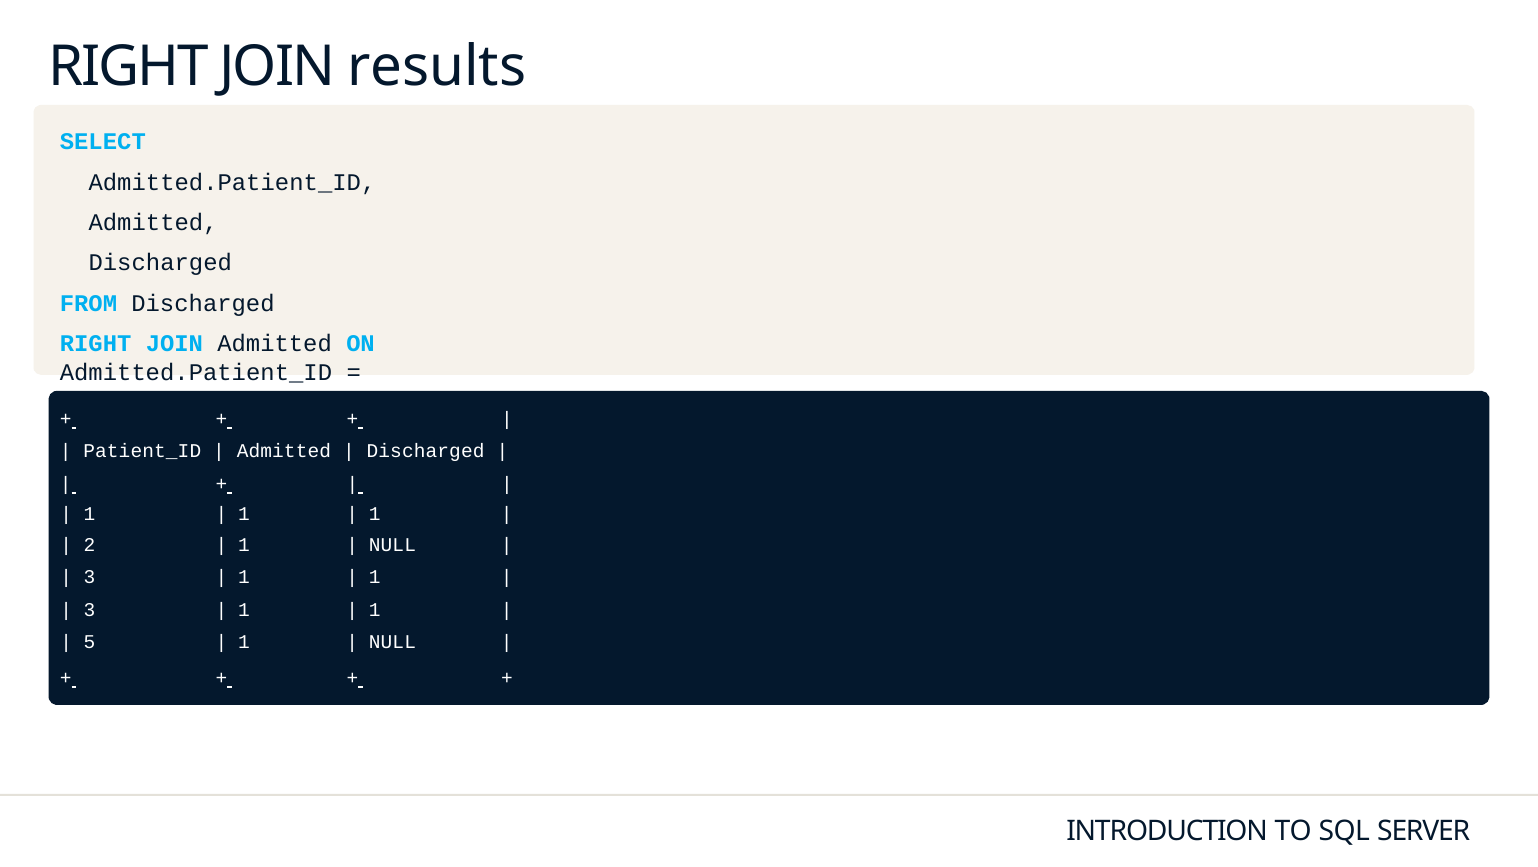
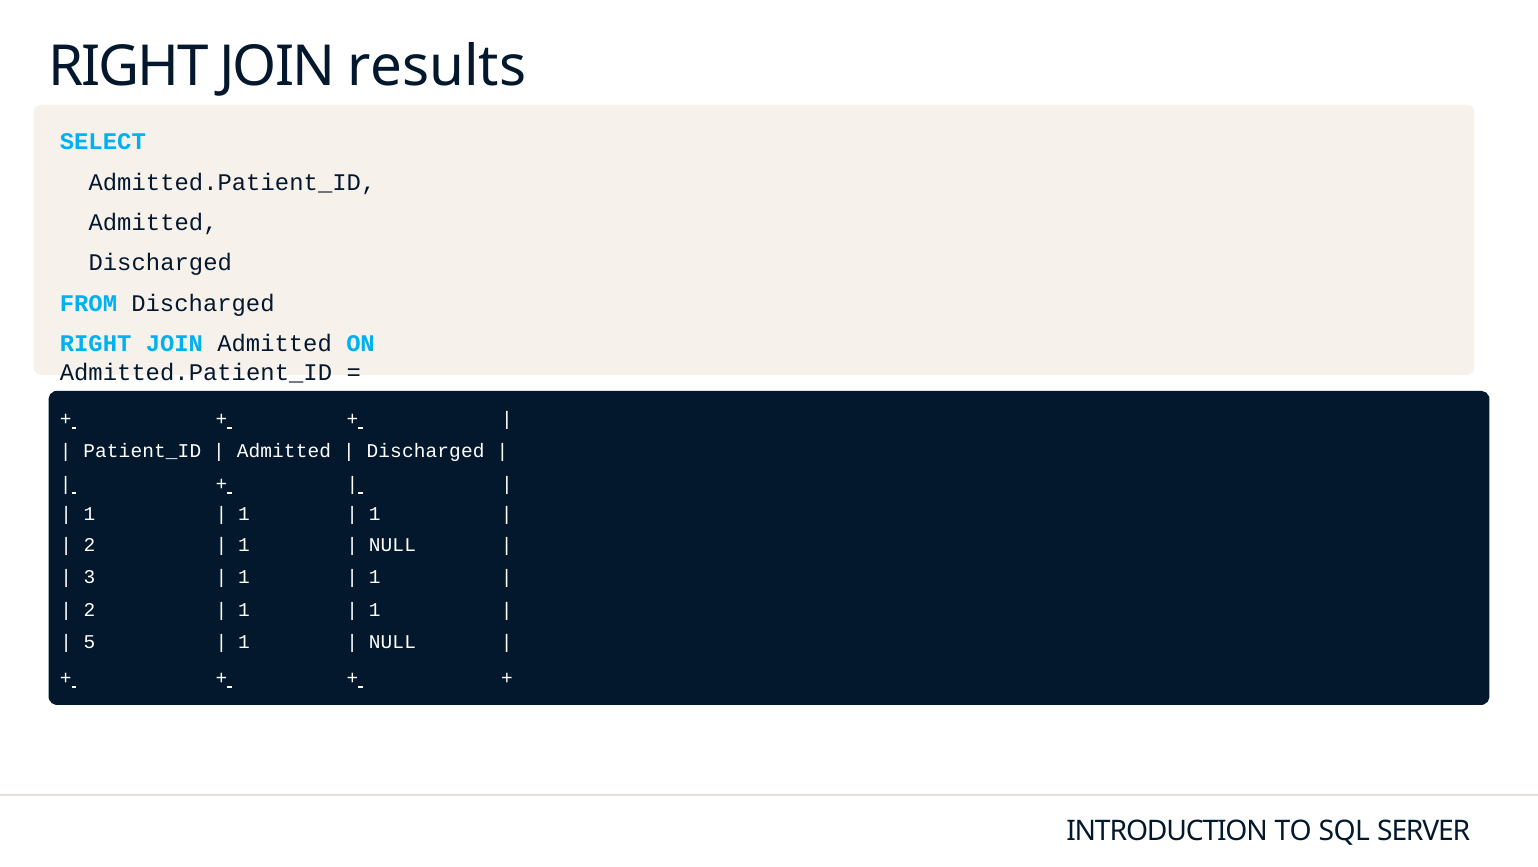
3 at (89, 609): 3 -> 2
